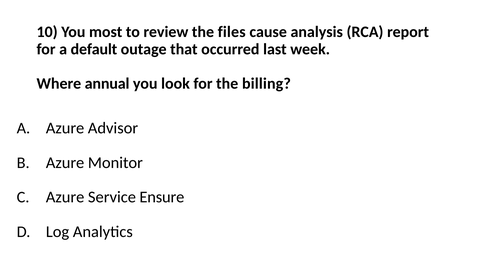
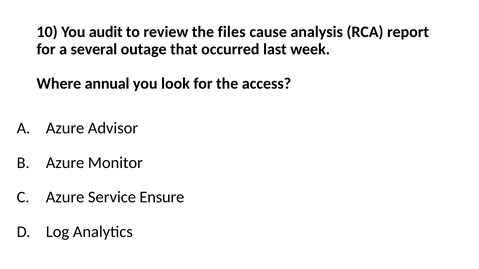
most: most -> audit
default: default -> several
billing: billing -> access
